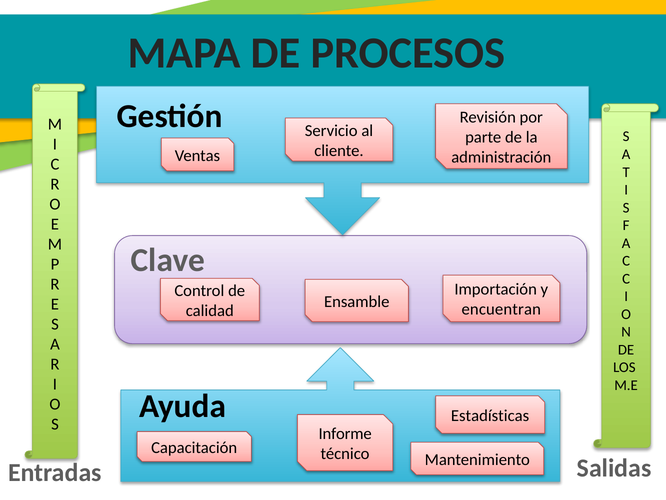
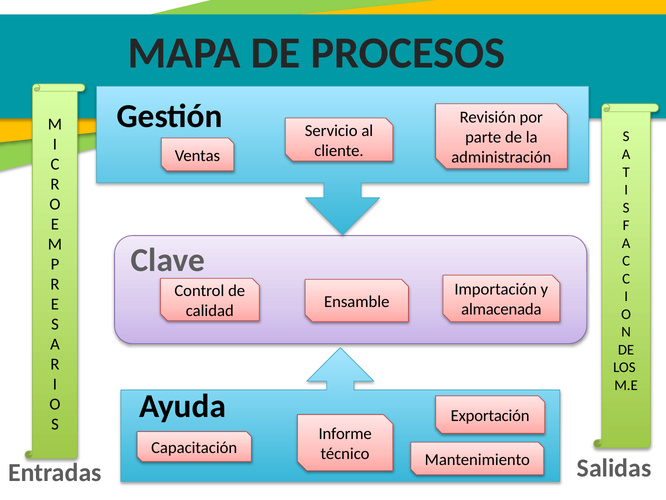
encuentran: encuentran -> almacenada
Estadísticas: Estadísticas -> Exportación
